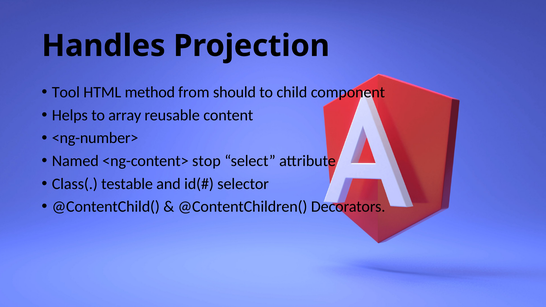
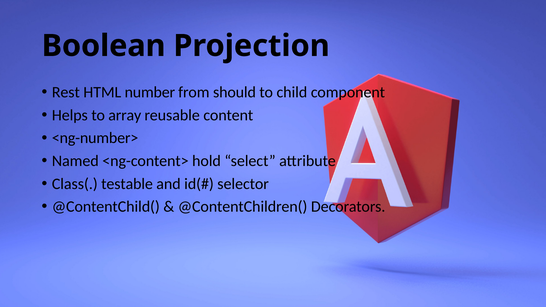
Handles: Handles -> Boolean
Tool: Tool -> Rest
method: method -> number
stop: stop -> hold
